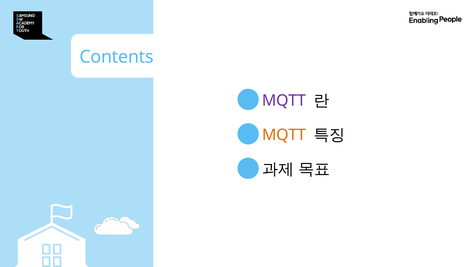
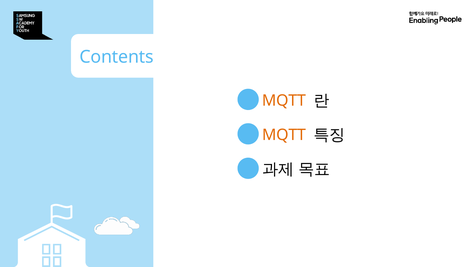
MQTT at (284, 101) colour: purple -> orange
